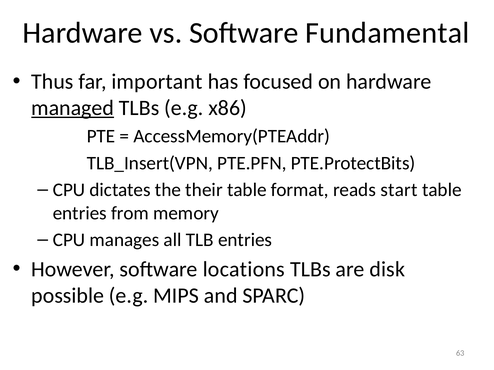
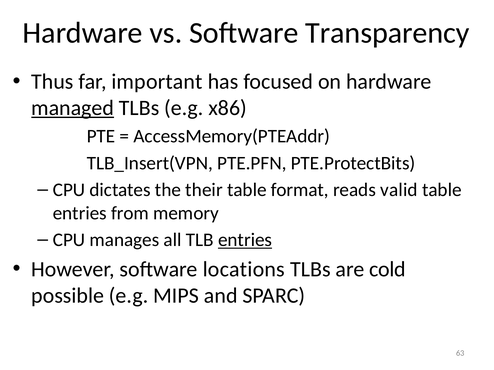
Fundamental: Fundamental -> Transparency
start: start -> valid
entries at (245, 240) underline: none -> present
disk: disk -> cold
